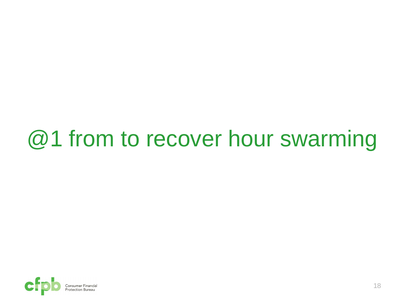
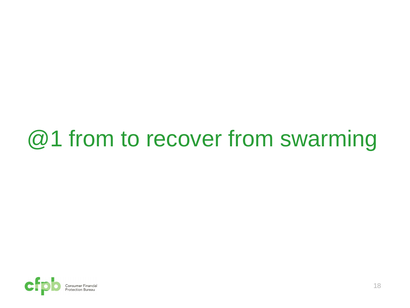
recover hour: hour -> from
